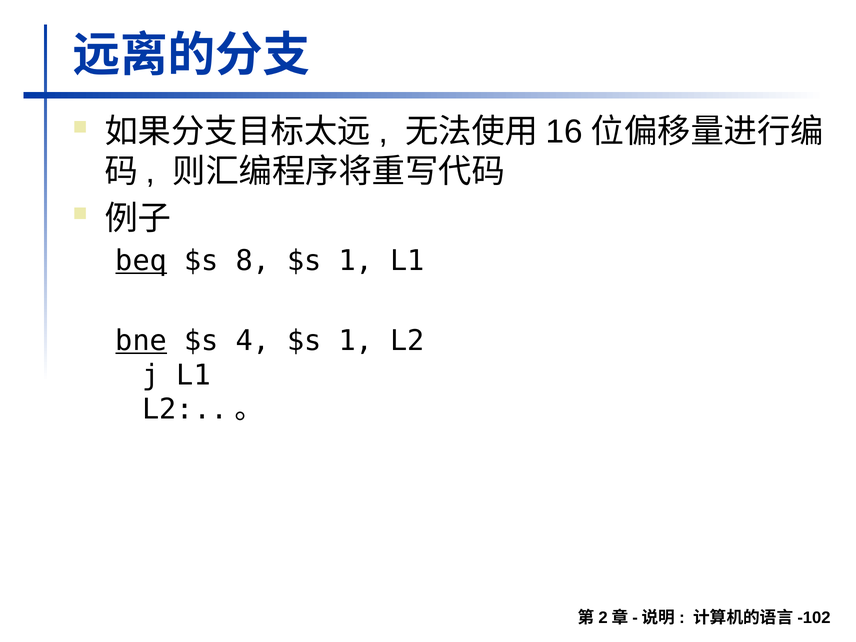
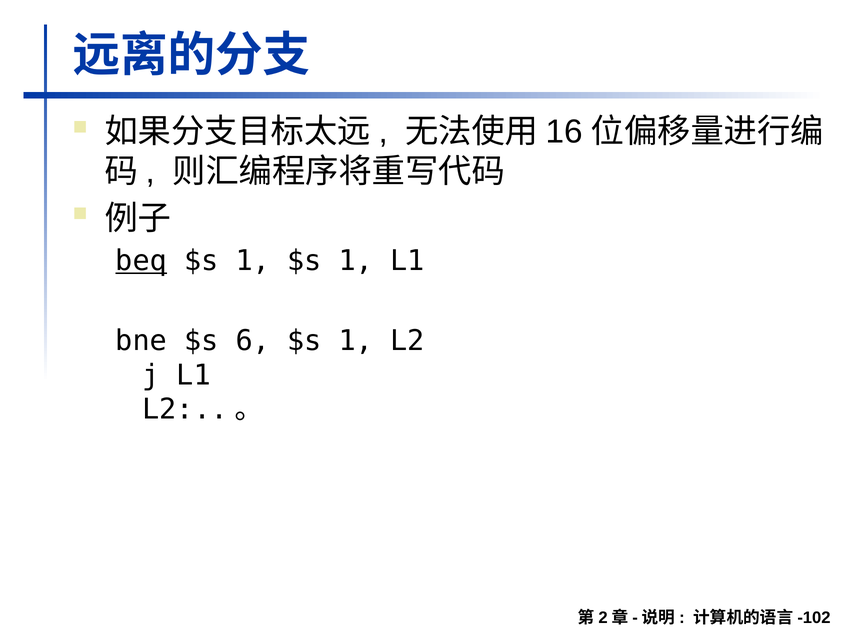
8 at (253, 261): 8 -> 1
bne underline: present -> none
4: 4 -> 6
